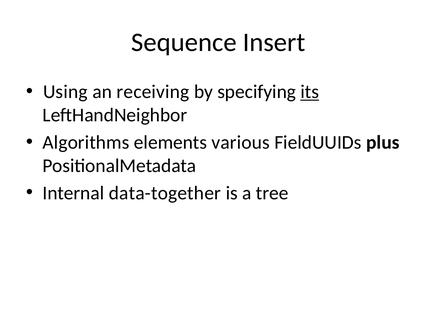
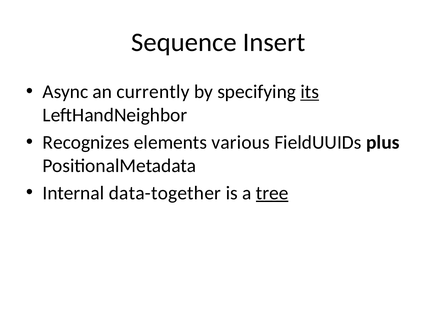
Using: Using -> Async
receiving: receiving -> currently
Algorithms: Algorithms -> Recognizes
tree underline: none -> present
